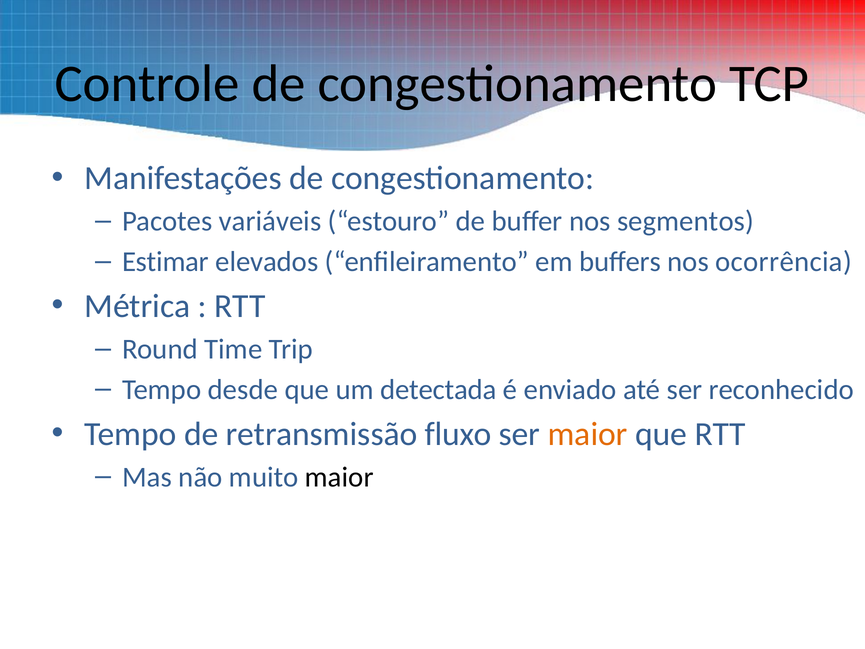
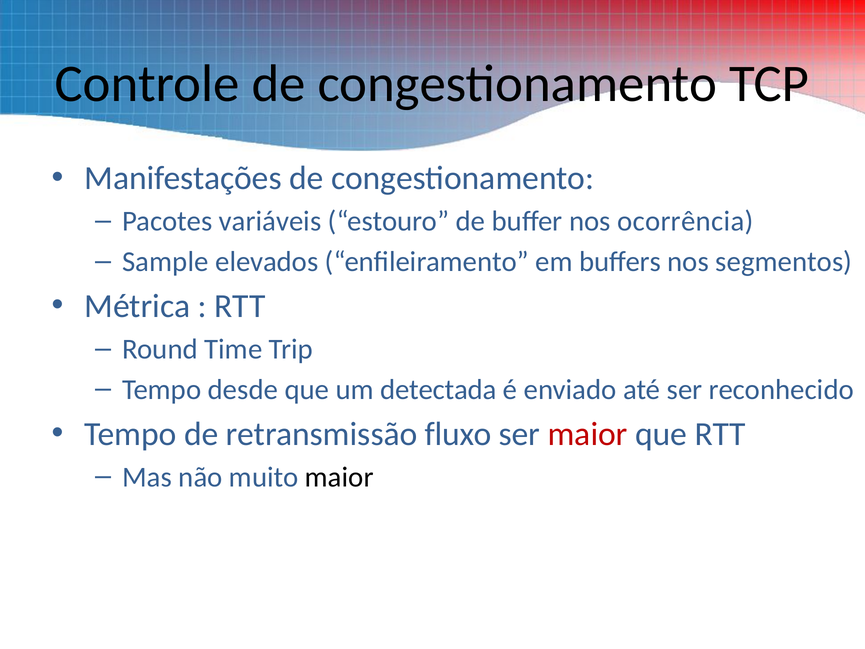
segmentos: segmentos -> ocorrência
Estimar: Estimar -> Sample
ocorrência: ocorrência -> segmentos
maior at (588, 434) colour: orange -> red
